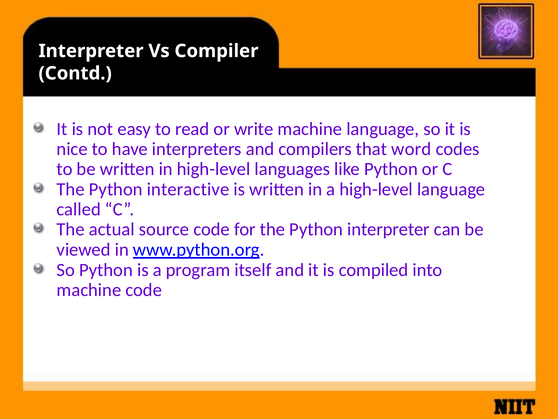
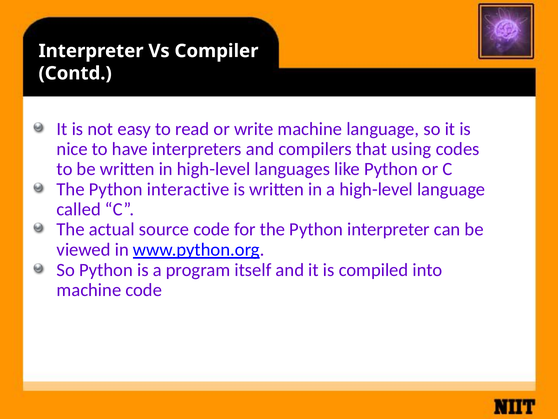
word: word -> using
